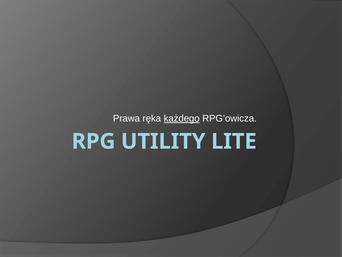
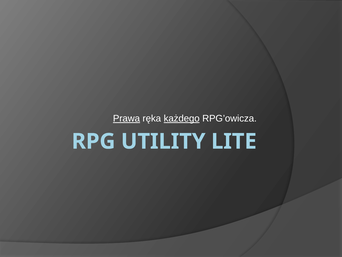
Prawa underline: none -> present
